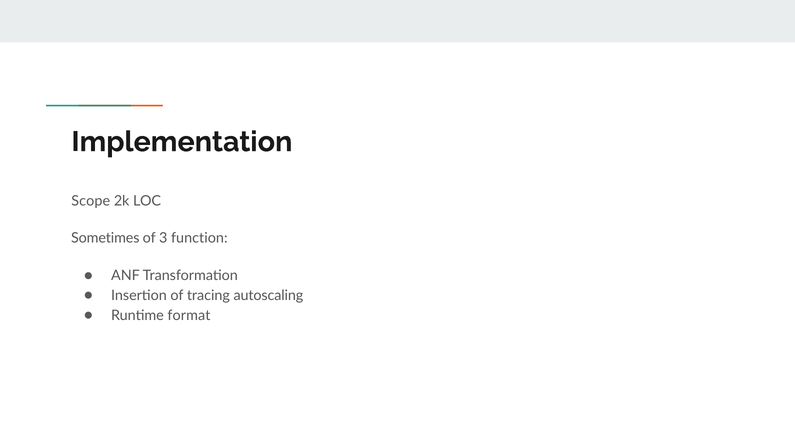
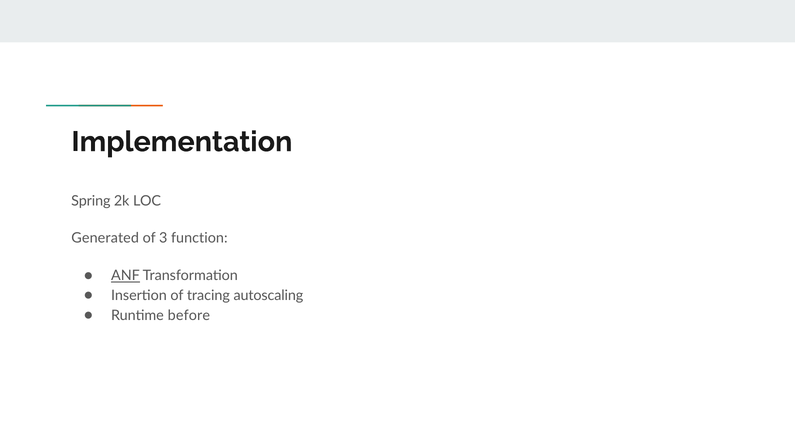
Scope: Scope -> Spring
Sometimes: Sometimes -> Generated
ANF underline: none -> present
format: format -> before
